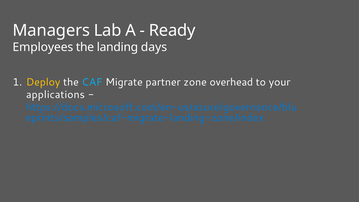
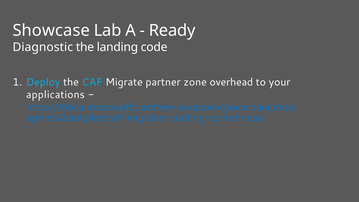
Managers: Managers -> Showcase
Employees: Employees -> Diagnostic
days: days -> code
Deploy colour: yellow -> light blue
